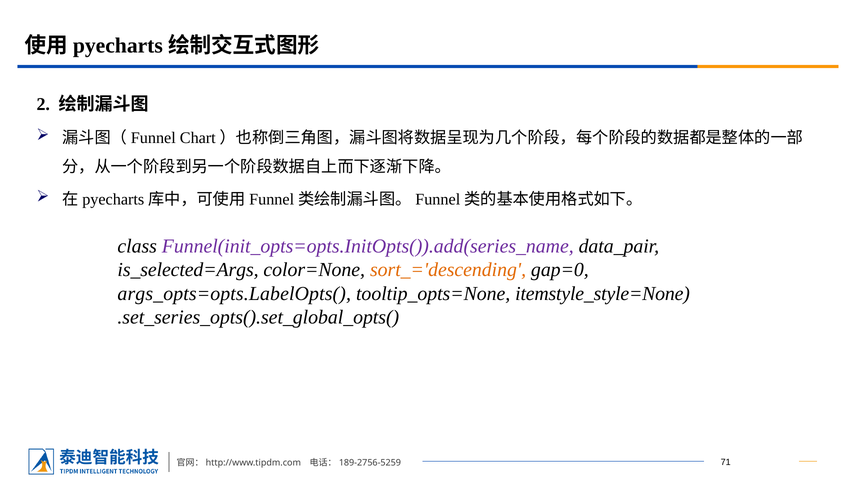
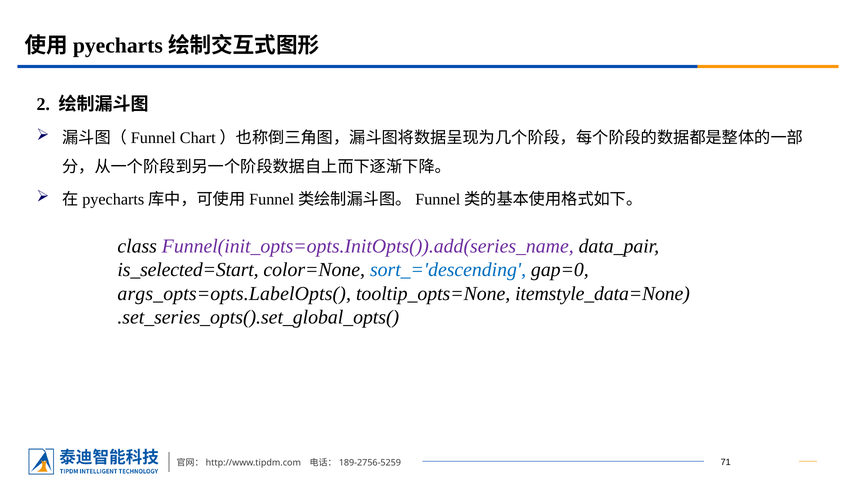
is_selected=Args: is_selected=Args -> is_selected=Start
sort_='descending colour: orange -> blue
itemstyle_style=None: itemstyle_style=None -> itemstyle_data=None
